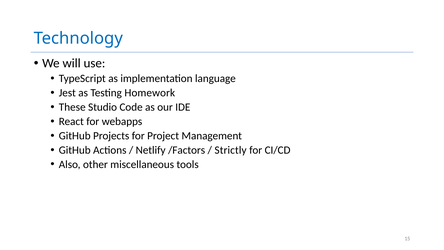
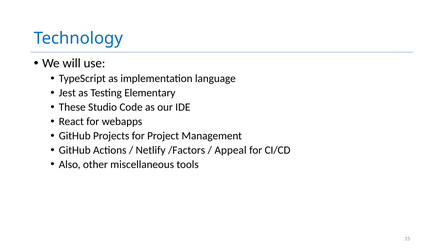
Homework: Homework -> Elementary
Strictly: Strictly -> Appeal
